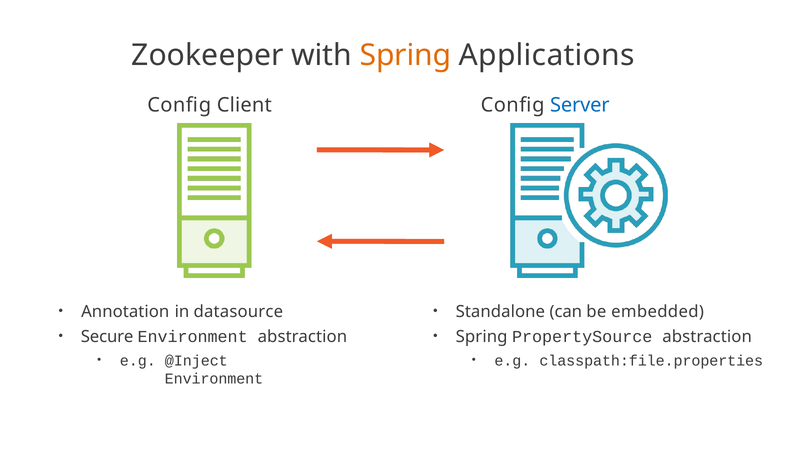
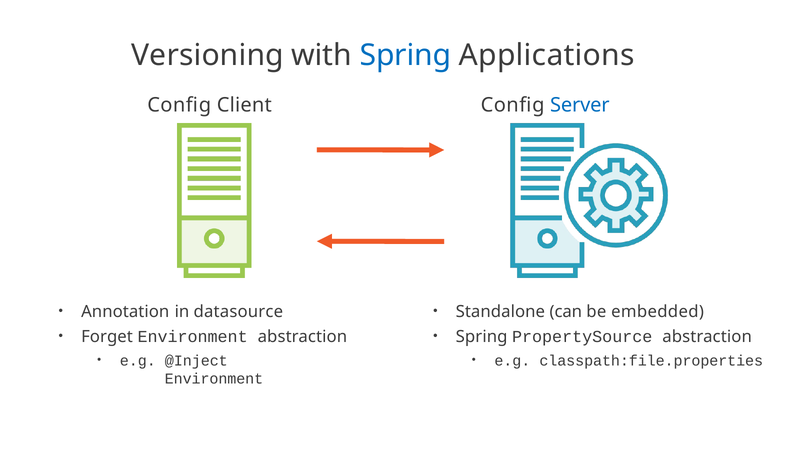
Zookeeper: Zookeeper -> Versioning
Spring at (405, 55) colour: orange -> blue
Secure: Secure -> Forget
